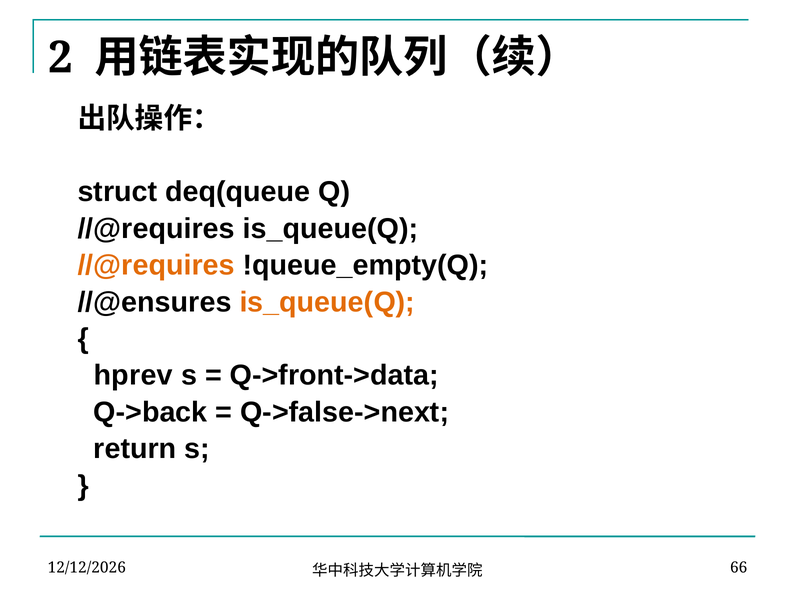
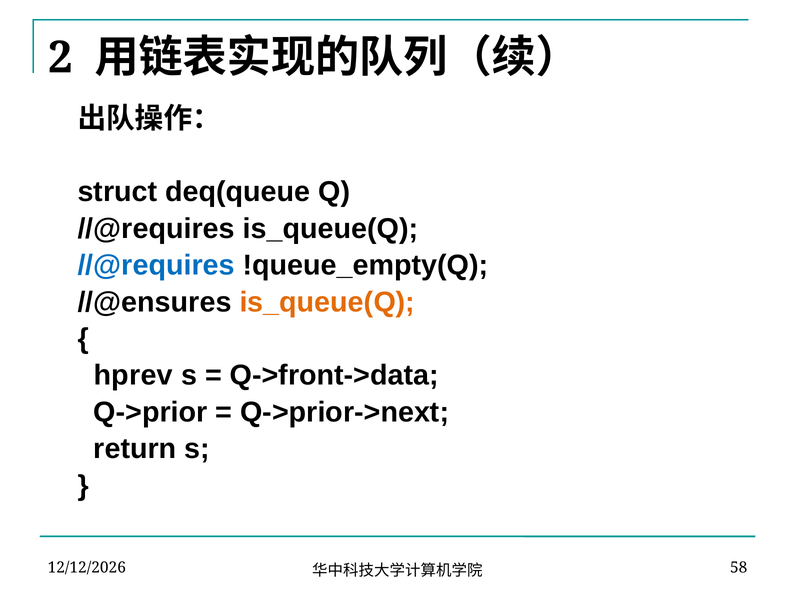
//@requires at (156, 266) colour: orange -> blue
Q->back: Q->back -> Q->prior
Q->false->next: Q->false->next -> Q->prior->next
66: 66 -> 58
